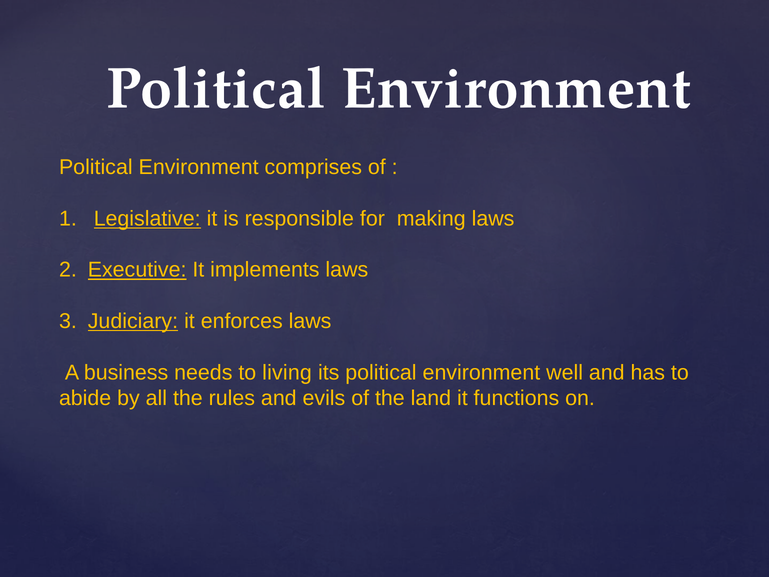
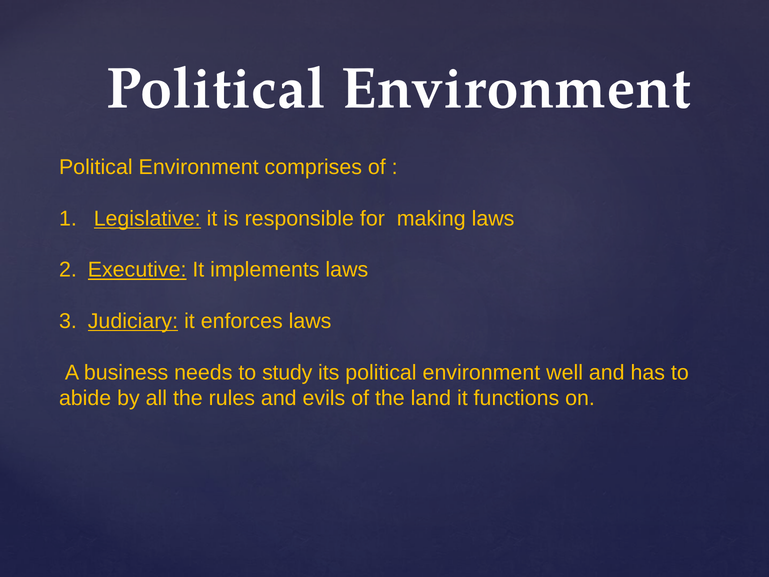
living: living -> study
